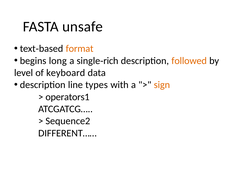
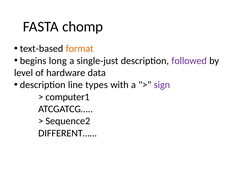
unsafe: unsafe -> chomp
rich: rich -> just
followed colour: orange -> purple
keyboard: keyboard -> hardware
sign colour: orange -> purple
operators1: operators1 -> computer1
